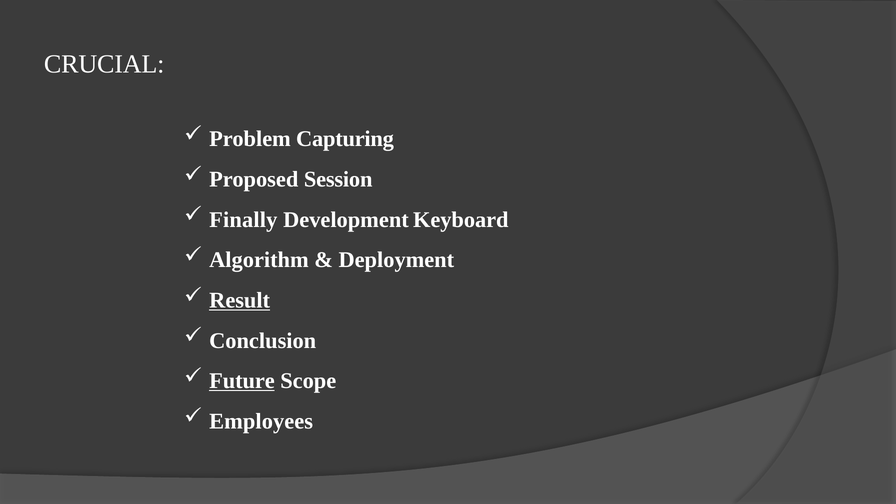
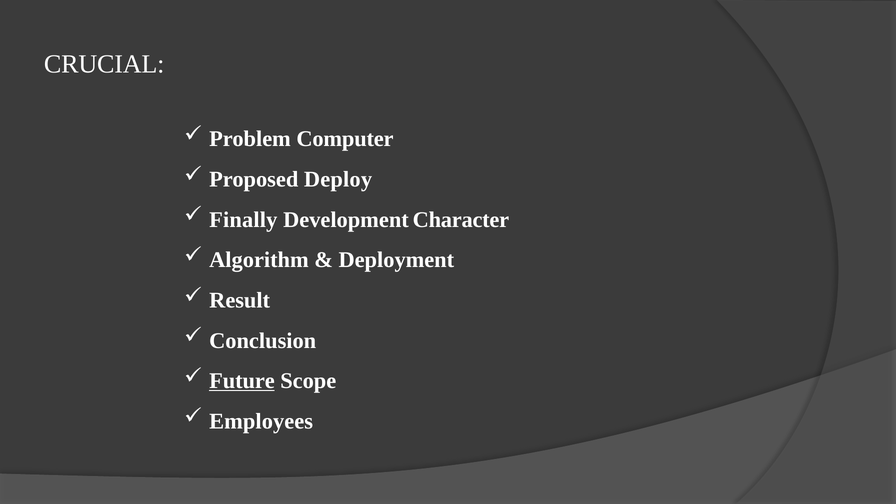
Capturing: Capturing -> Computer
Session: Session -> Deploy
Keyboard: Keyboard -> Character
Result underline: present -> none
